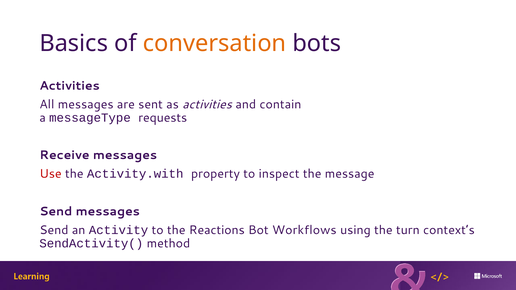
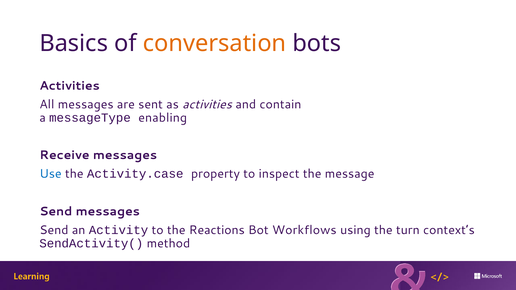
requests: requests -> enabling
Use colour: red -> blue
Activity.with: Activity.with -> Activity.case
